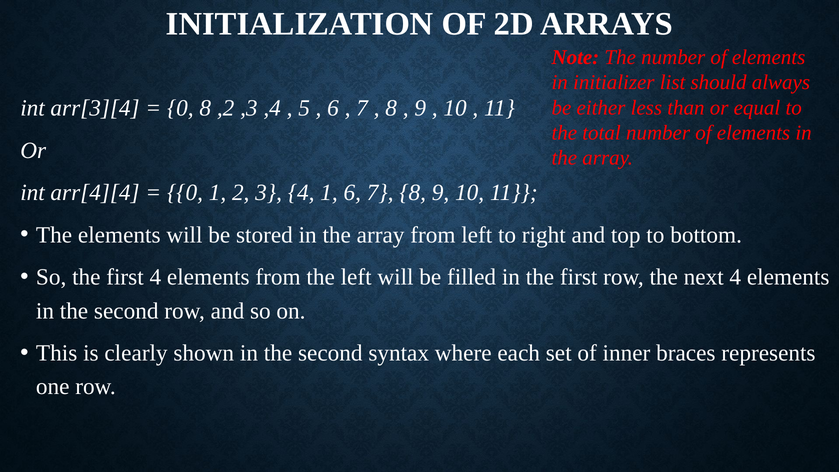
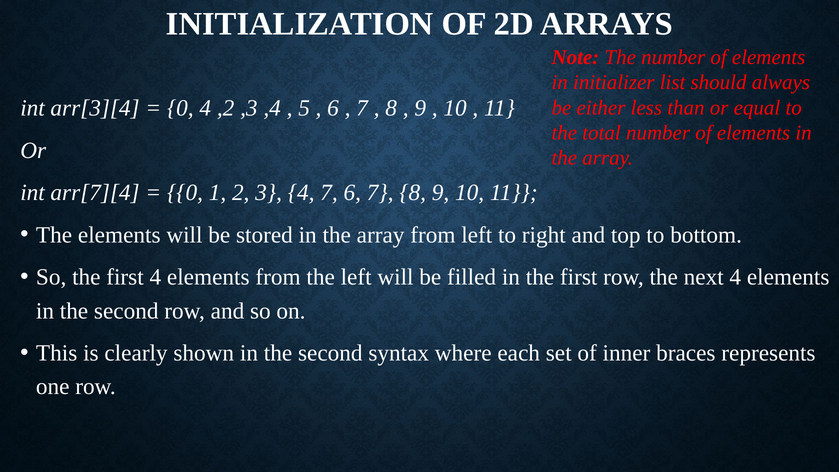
0 8: 8 -> 4
arr[4][4: arr[4][4 -> arr[7][4
4 1: 1 -> 7
